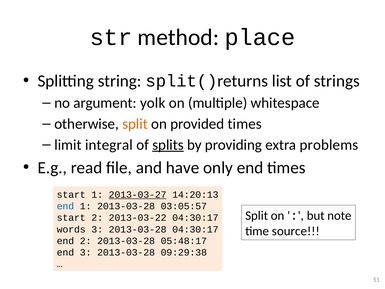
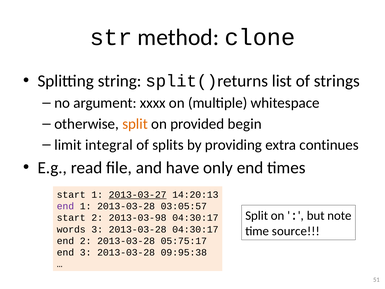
place: place -> clone
yolk: yolk -> xxxx
provided times: times -> begin
splits underline: present -> none
problems: problems -> continues
end at (65, 206) colour: blue -> purple
2013-03-22: 2013-03-22 -> 2013-03-98
05:48:17: 05:48:17 -> 05:75:17
09:29:38: 09:29:38 -> 09:95:38
